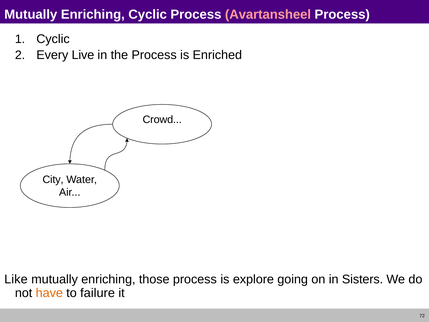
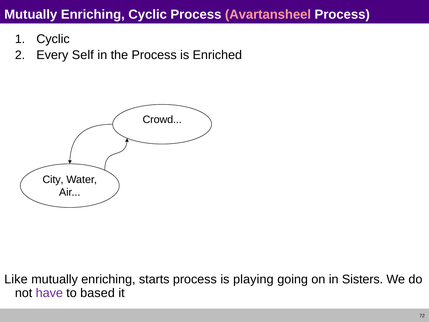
Live: Live -> Self
those: those -> starts
explore: explore -> playing
have colour: orange -> purple
failure: failure -> based
